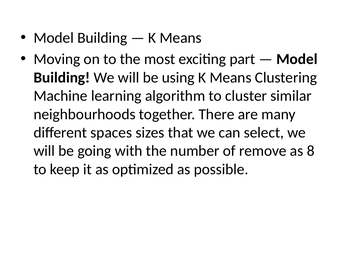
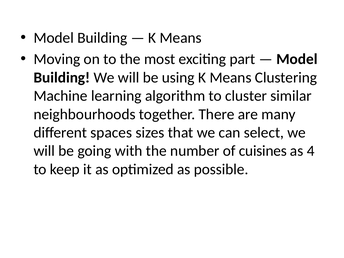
remove: remove -> cuisines
8: 8 -> 4
